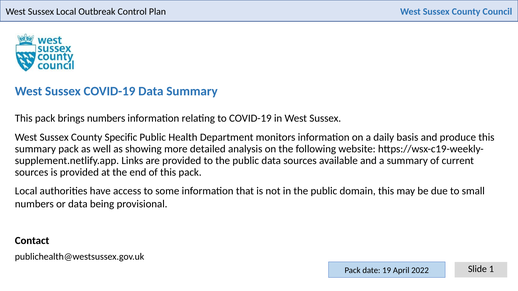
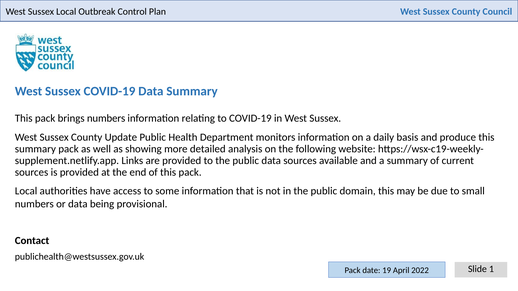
Specific: Specific -> Update
